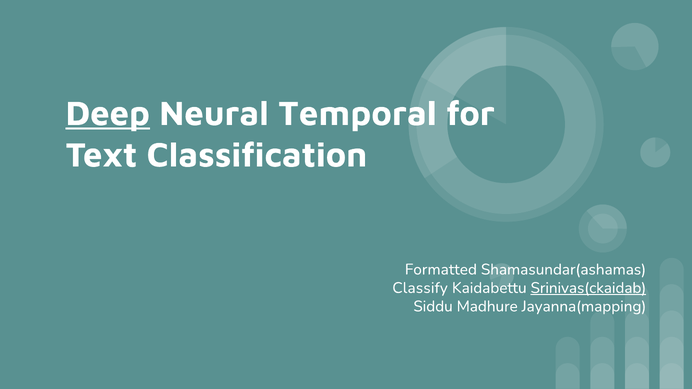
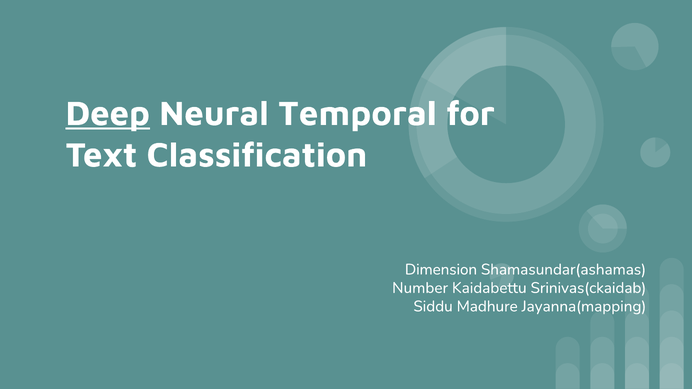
Formatted: Formatted -> Dimension
Classify: Classify -> Number
Srinivas(ckaidab underline: present -> none
